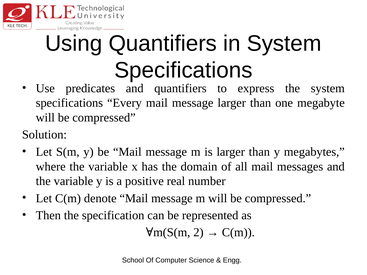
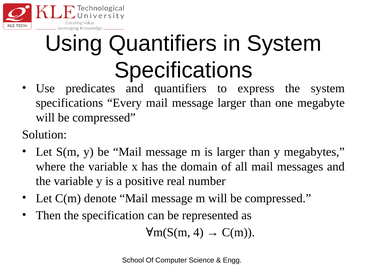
2: 2 -> 4
